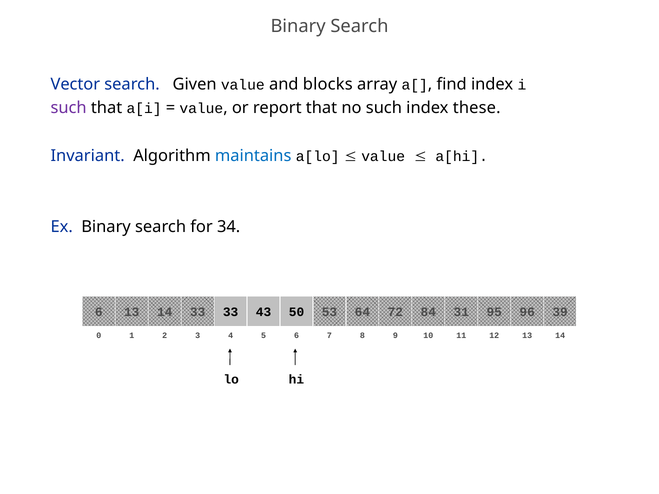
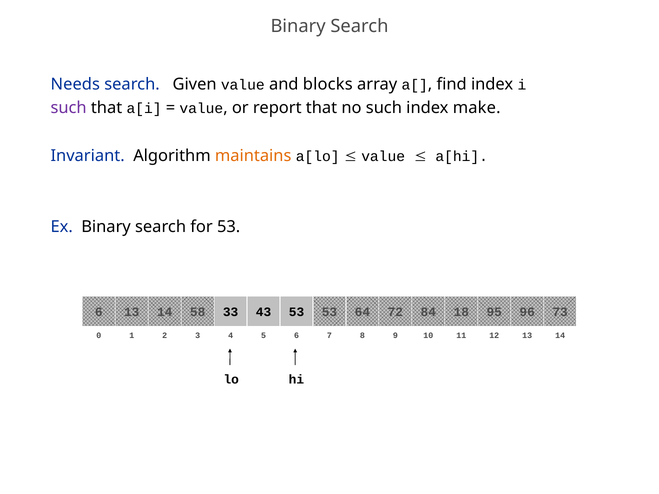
Vector: Vector -> Needs
these: these -> make
maintains colour: blue -> orange
for 34: 34 -> 53
13 33: 33 -> 58
33 50: 50 -> 53
31: 31 -> 18
39: 39 -> 73
